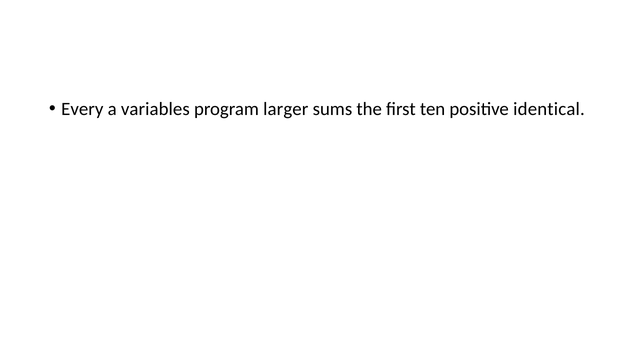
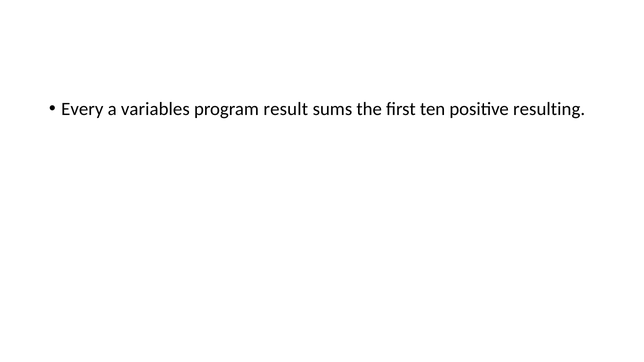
larger: larger -> result
identical: identical -> resulting
